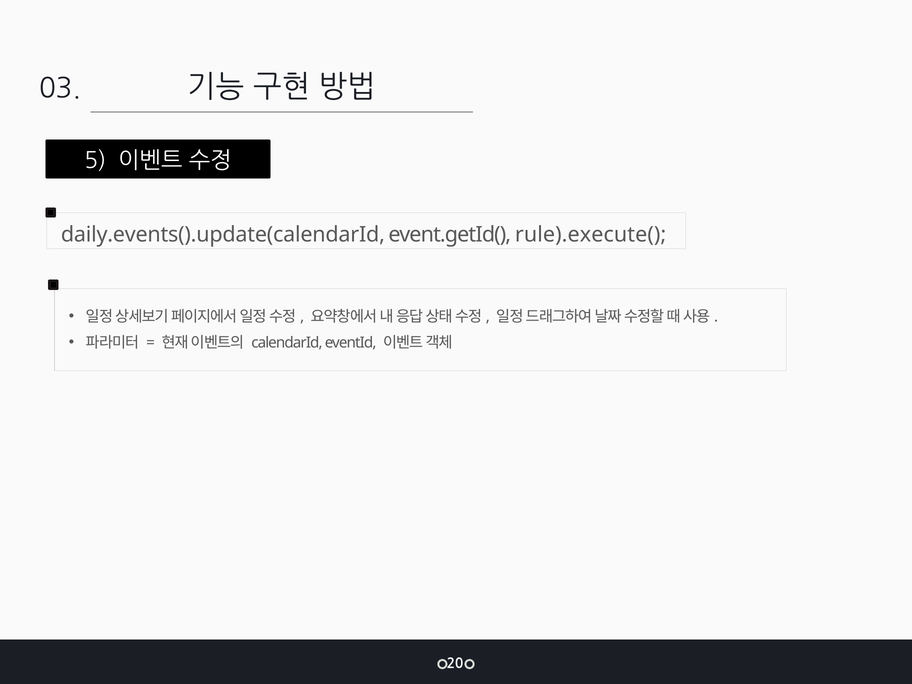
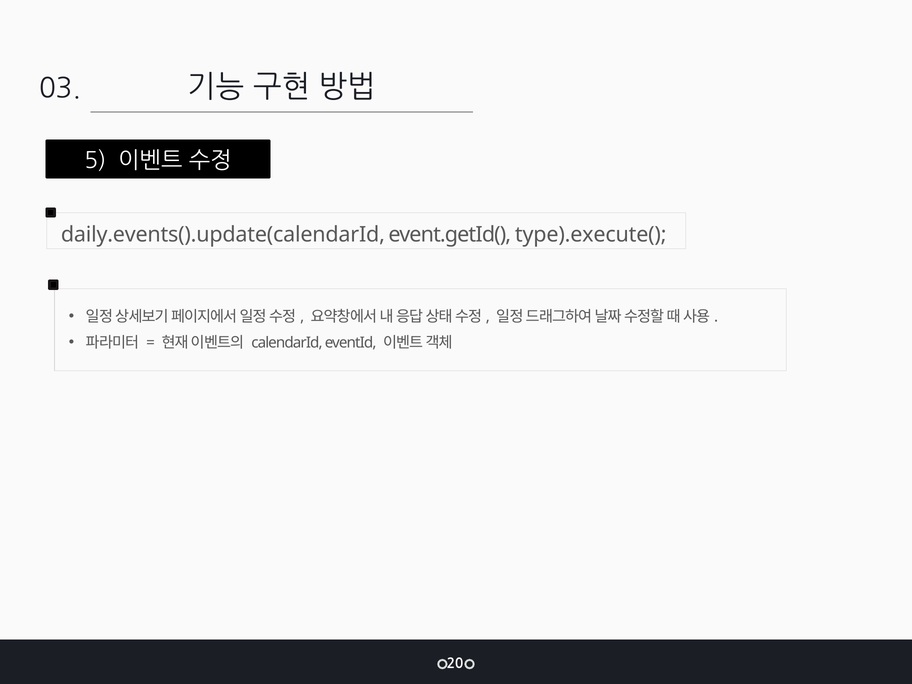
rule).execute(: rule).execute( -> type).execute(
